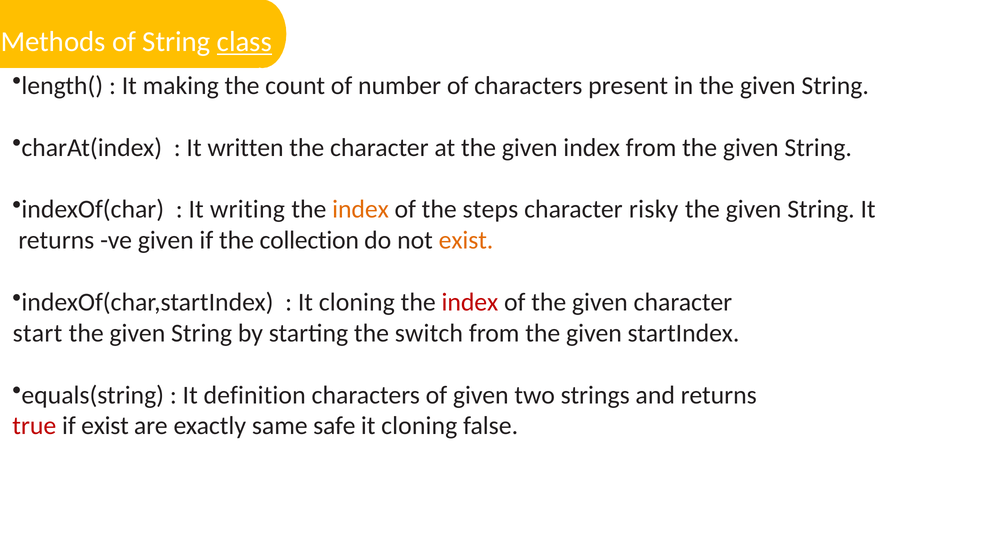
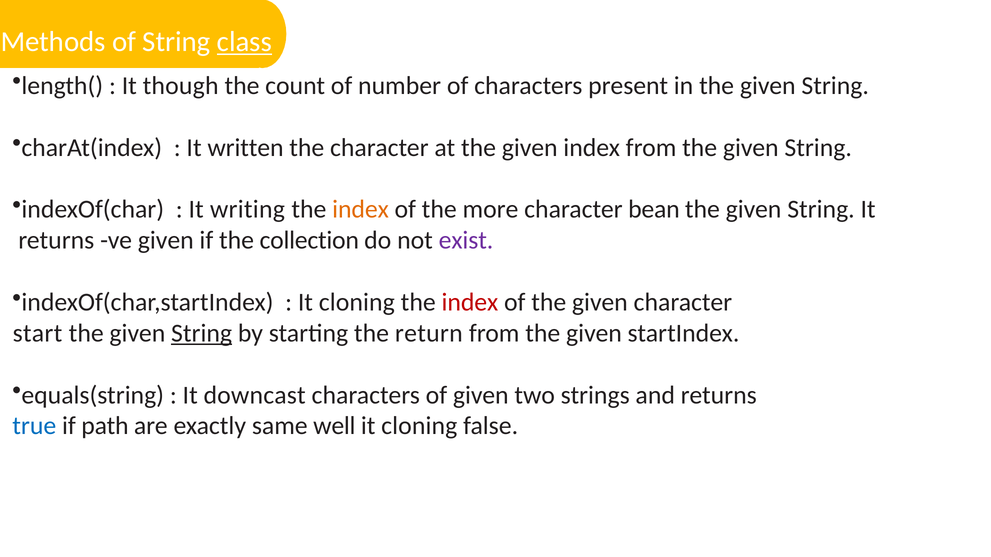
making: making -> though
steps: steps -> more
risky: risky -> bean
exist at (466, 241) colour: orange -> purple
String at (202, 333) underline: none -> present
switch: switch -> return
definition: definition -> downcast
true colour: red -> blue
if exist: exist -> path
safe: safe -> well
